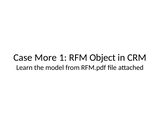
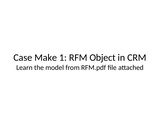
More: More -> Make
